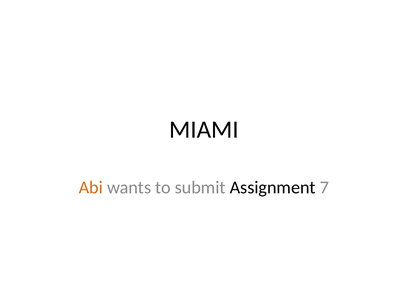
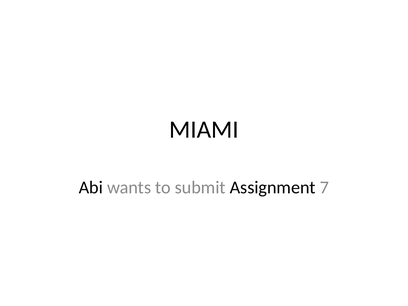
Abi colour: orange -> black
